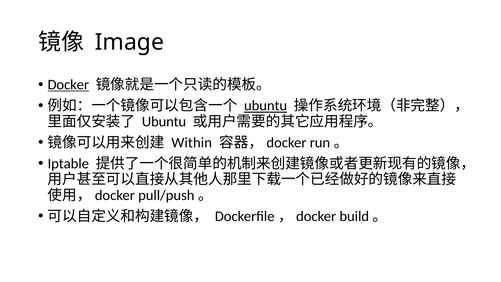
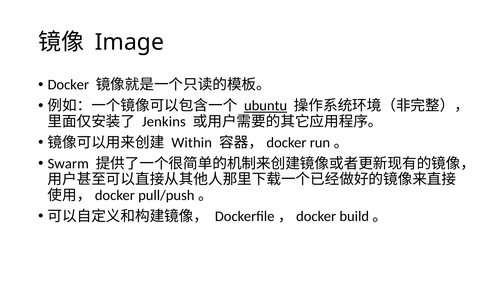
Docker underline: present -> none
Ubuntu at (164, 121): Ubuntu -> Jenkins
Iptable: Iptable -> Swarm
